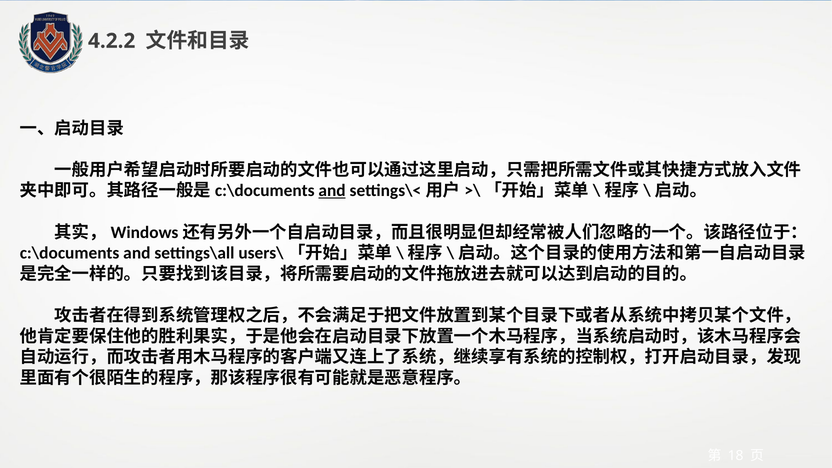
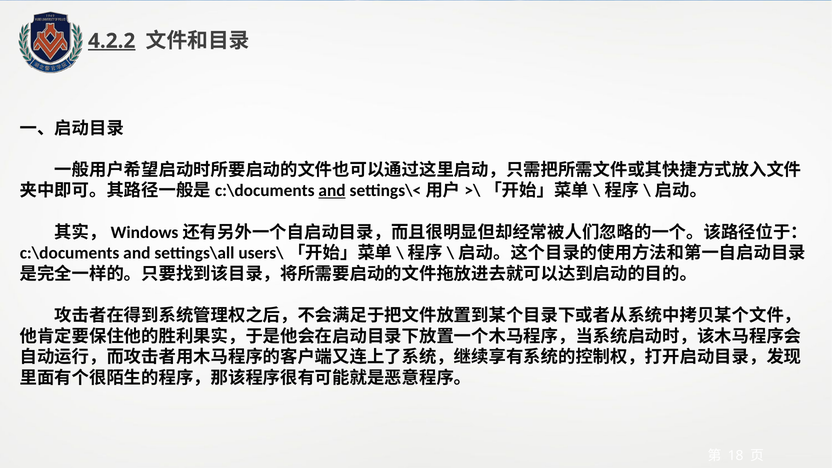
4.2.2 underline: none -> present
